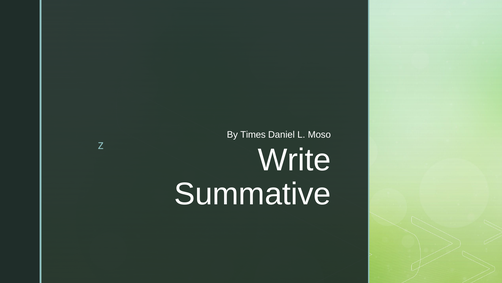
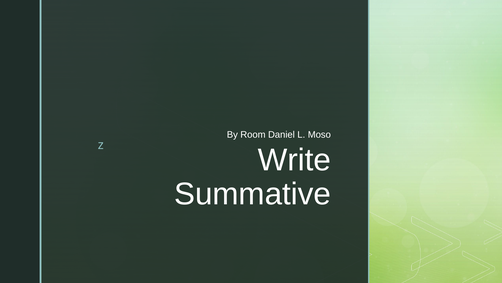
Times: Times -> Room
